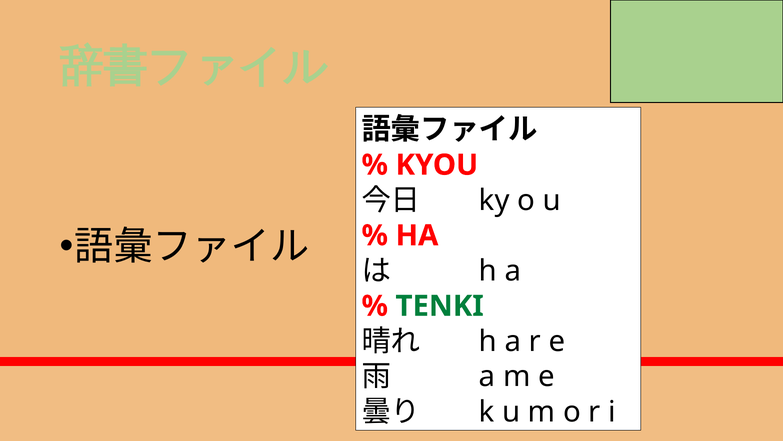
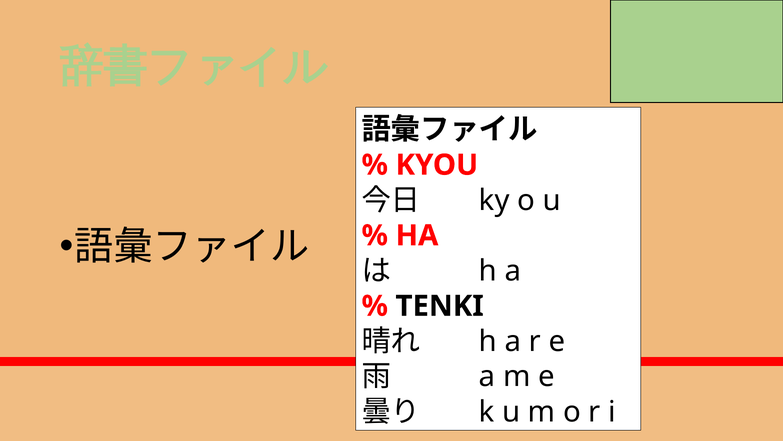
TENKI at (440, 306) colour: green -> black
